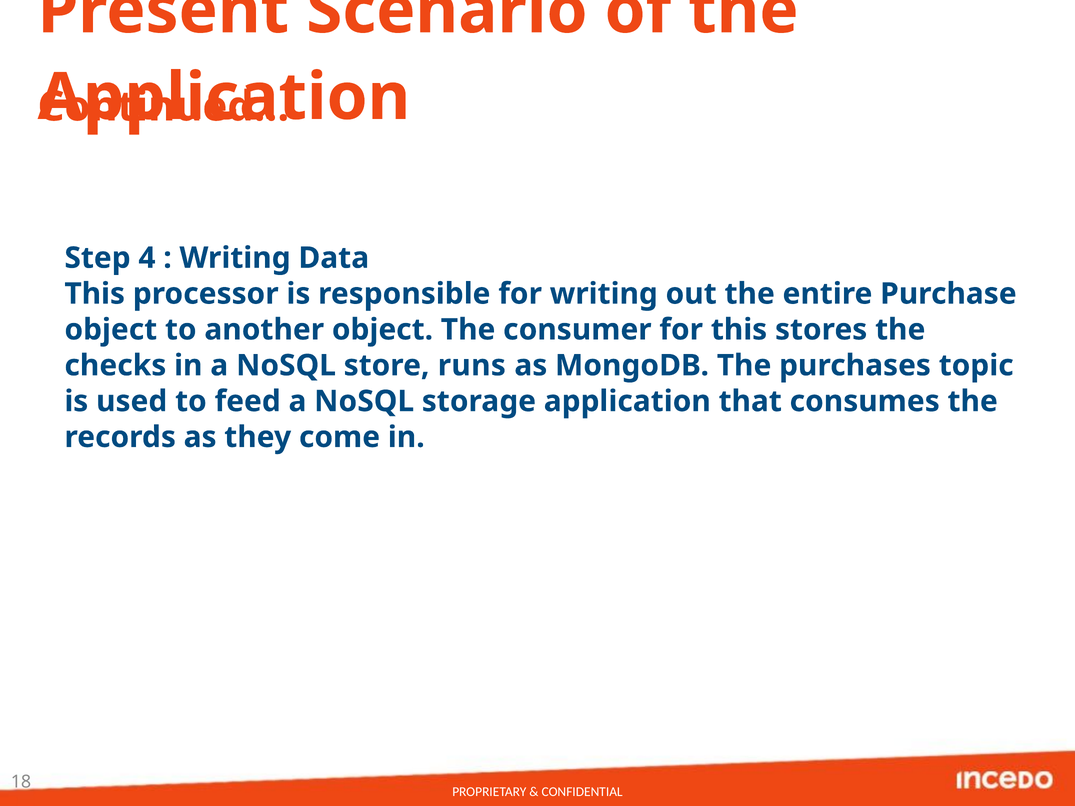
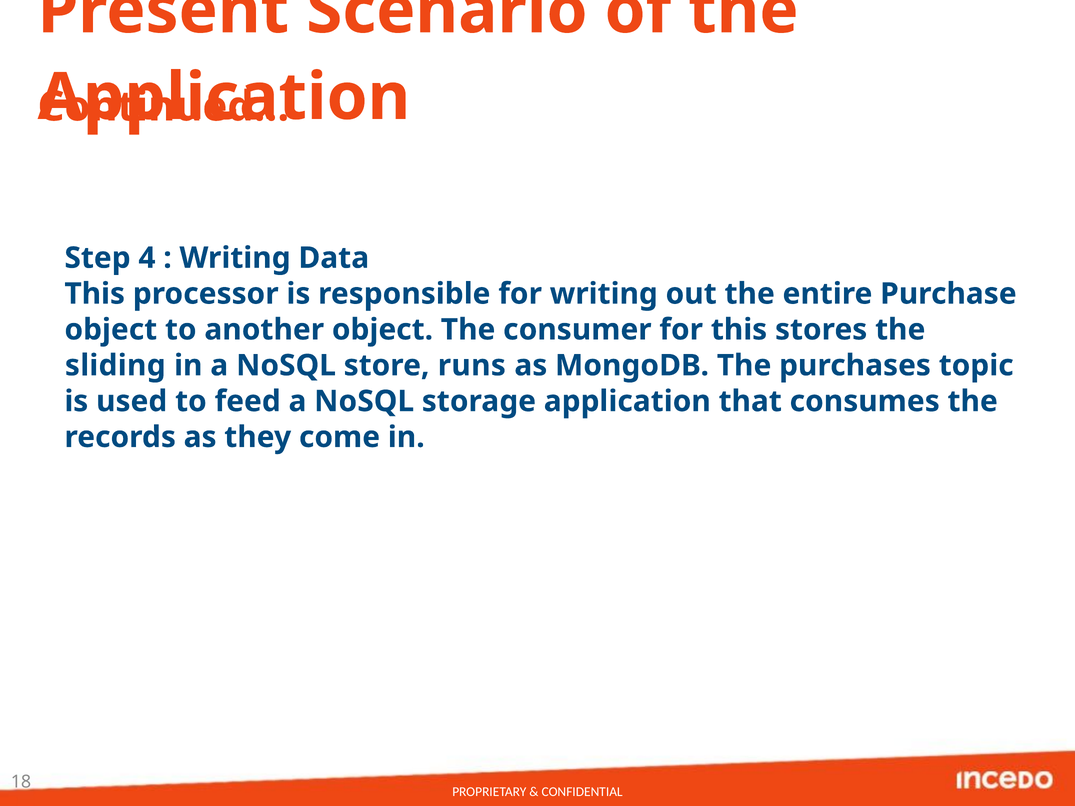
checks: checks -> sliding
